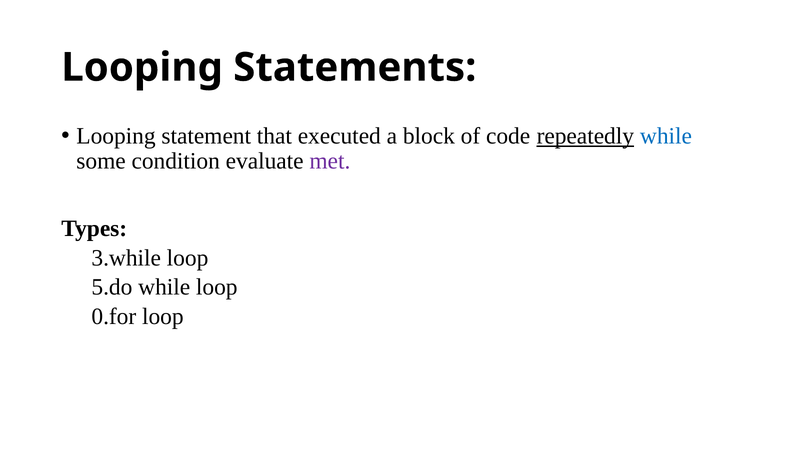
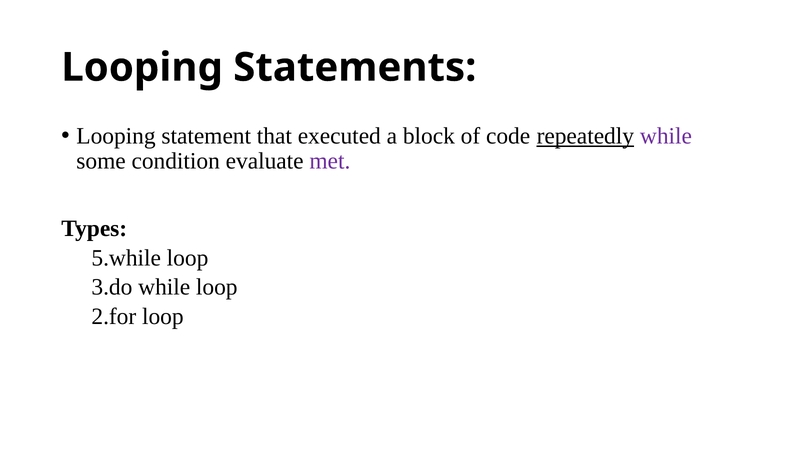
while at (666, 136) colour: blue -> purple
3.while: 3.while -> 5.while
5.do: 5.do -> 3.do
0.for: 0.for -> 2.for
